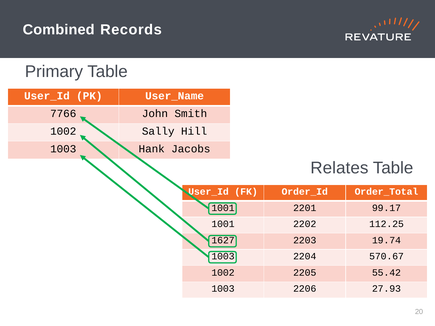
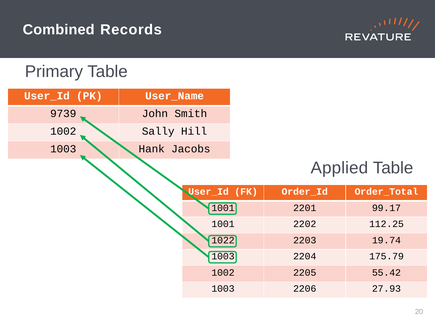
7766: 7766 -> 9739
Relates: Relates -> Applied
1627: 1627 -> 1022
570.67: 570.67 -> 175.79
